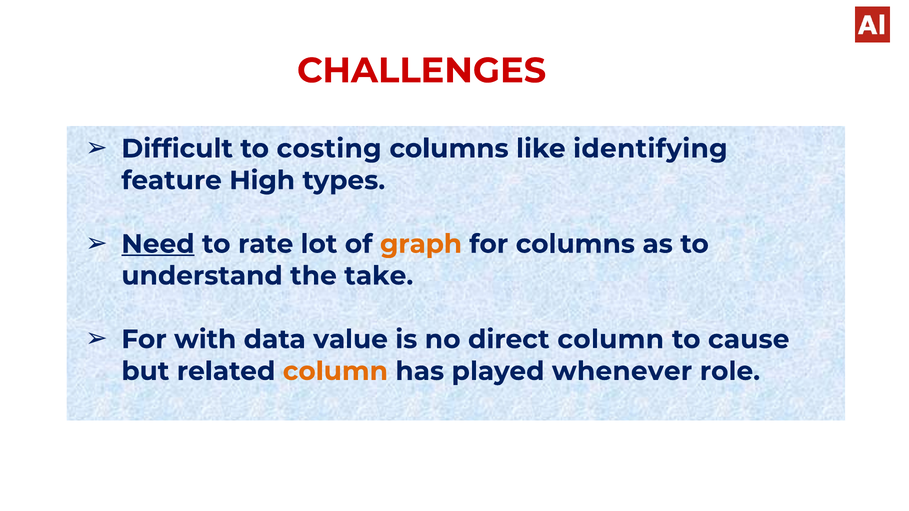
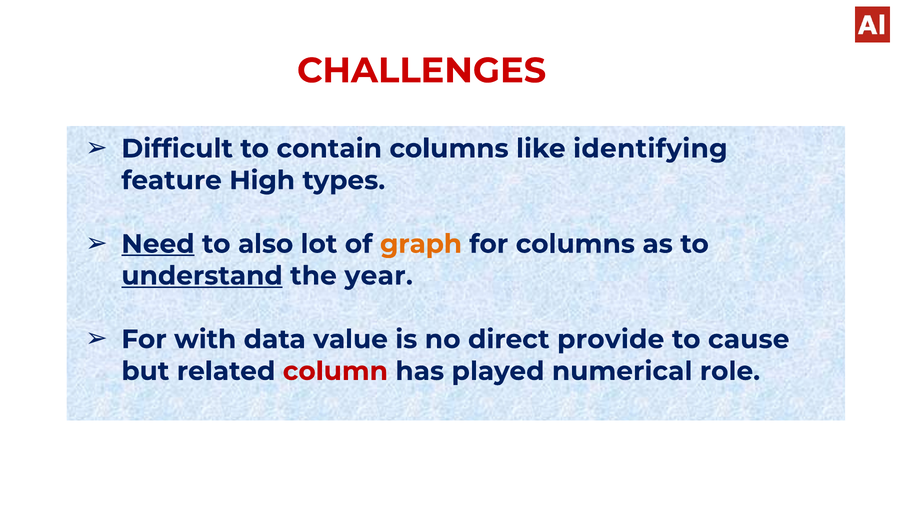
costing: costing -> contain
rate: rate -> also
understand underline: none -> present
take: take -> year
direct column: column -> provide
column at (335, 371) colour: orange -> red
whenever: whenever -> numerical
